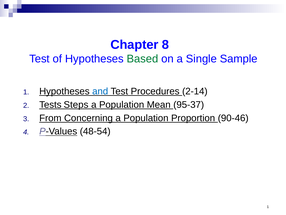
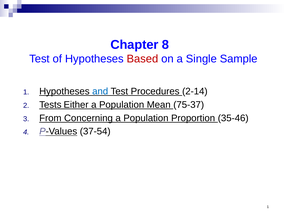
Based colour: green -> red
Steps: Steps -> Either
95-37: 95-37 -> 75-37
90-46: 90-46 -> 35-46
48-54: 48-54 -> 37-54
